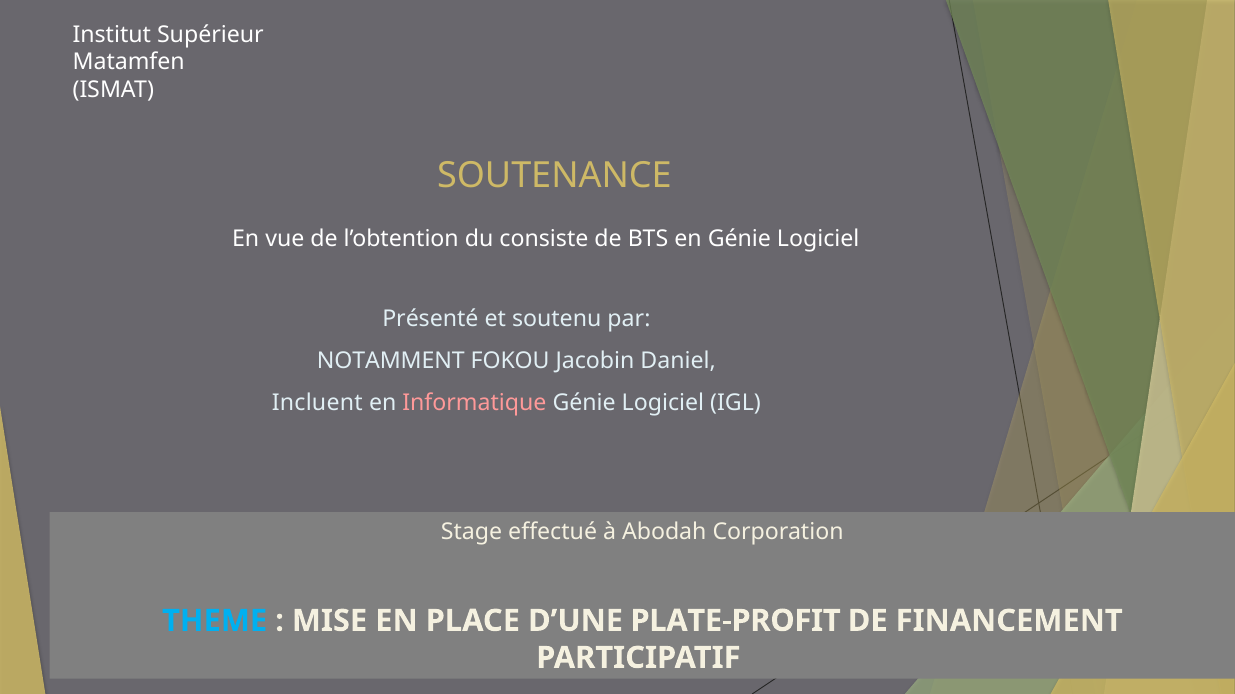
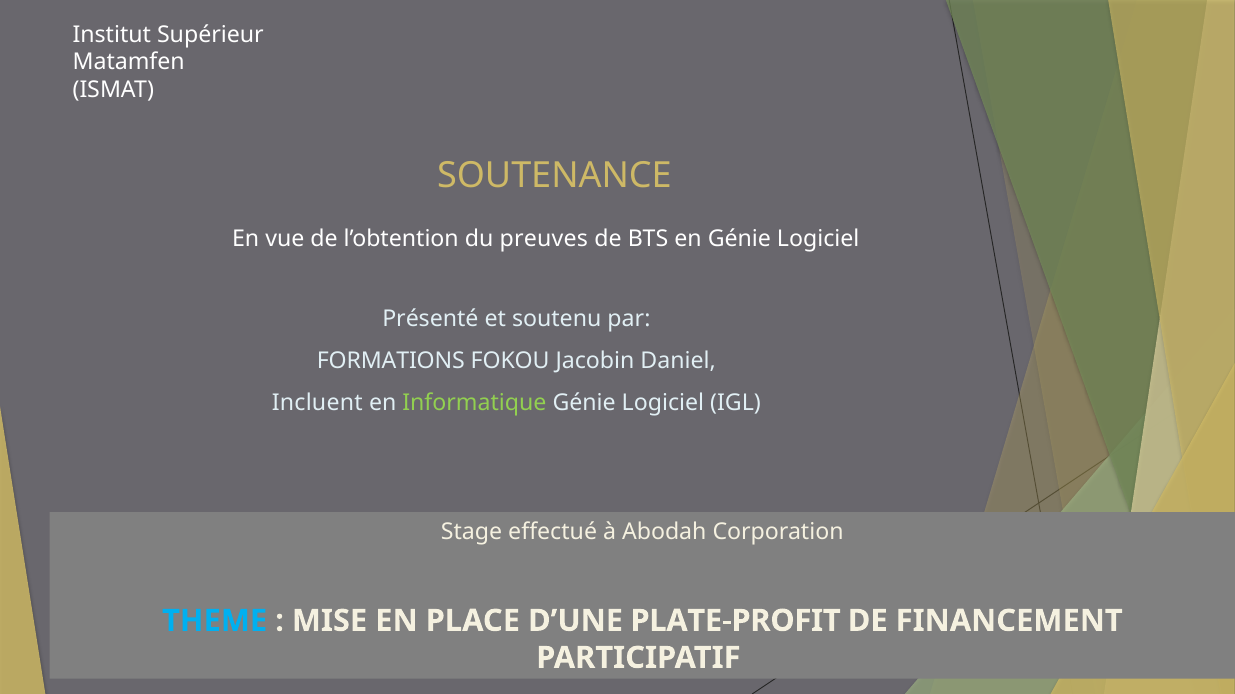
consiste: consiste -> preuves
NOTAMMENT: NOTAMMENT -> FORMATIONS
Informatique colour: pink -> light green
